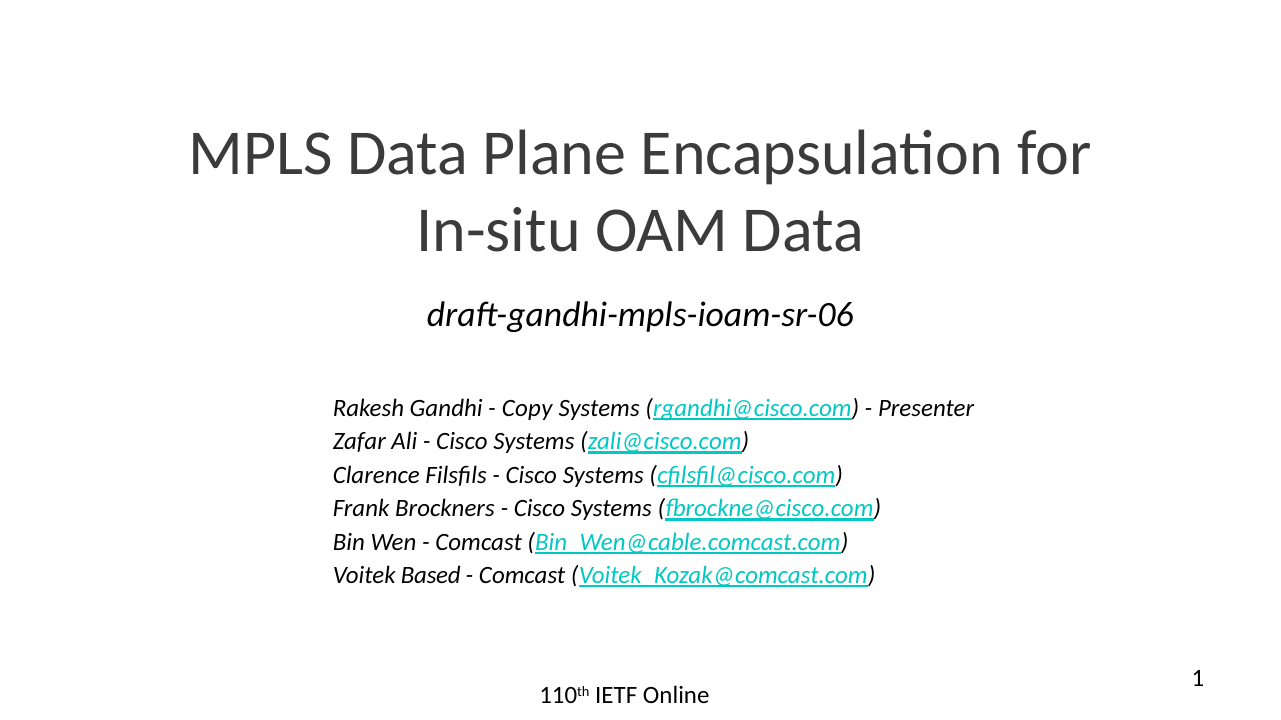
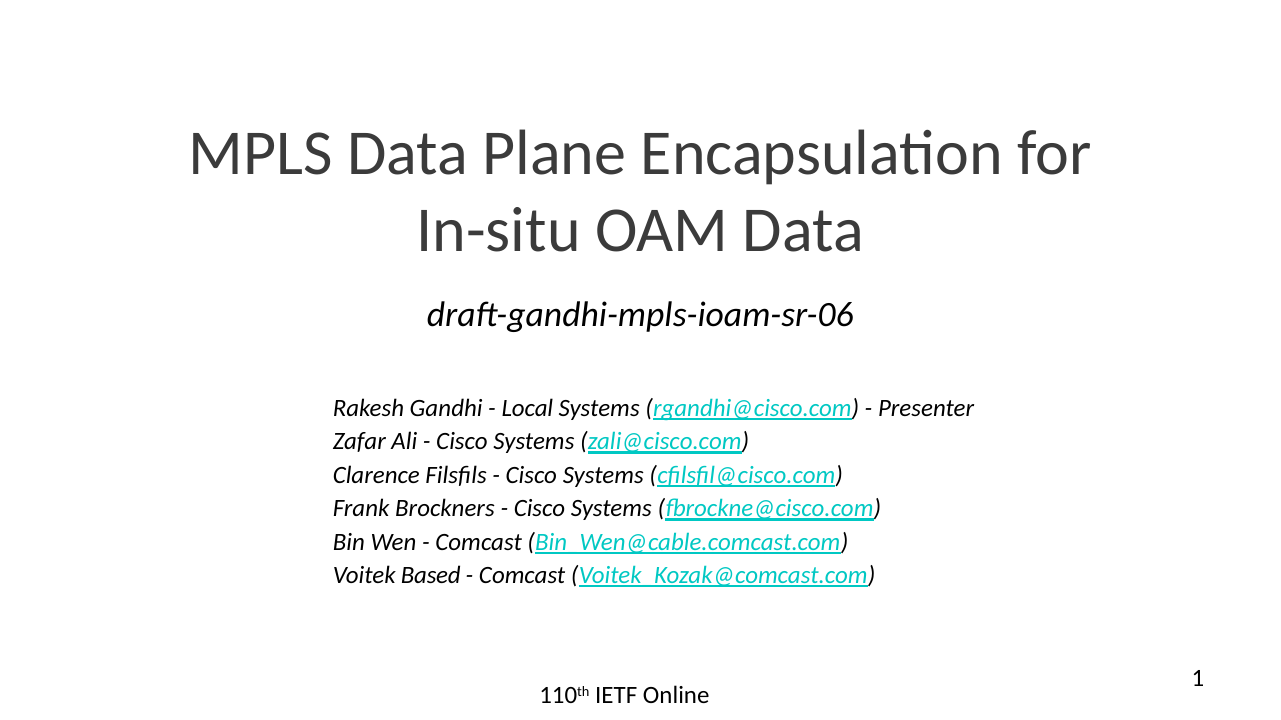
Copy: Copy -> Local
